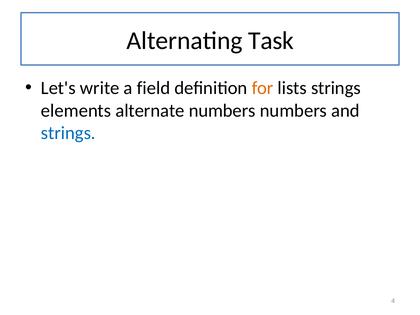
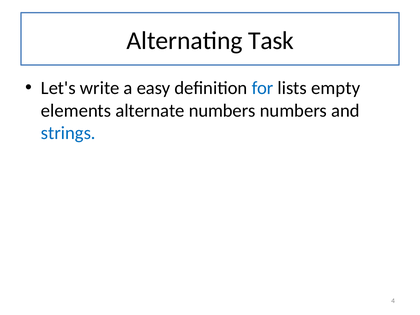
field: field -> easy
for colour: orange -> blue
lists strings: strings -> empty
